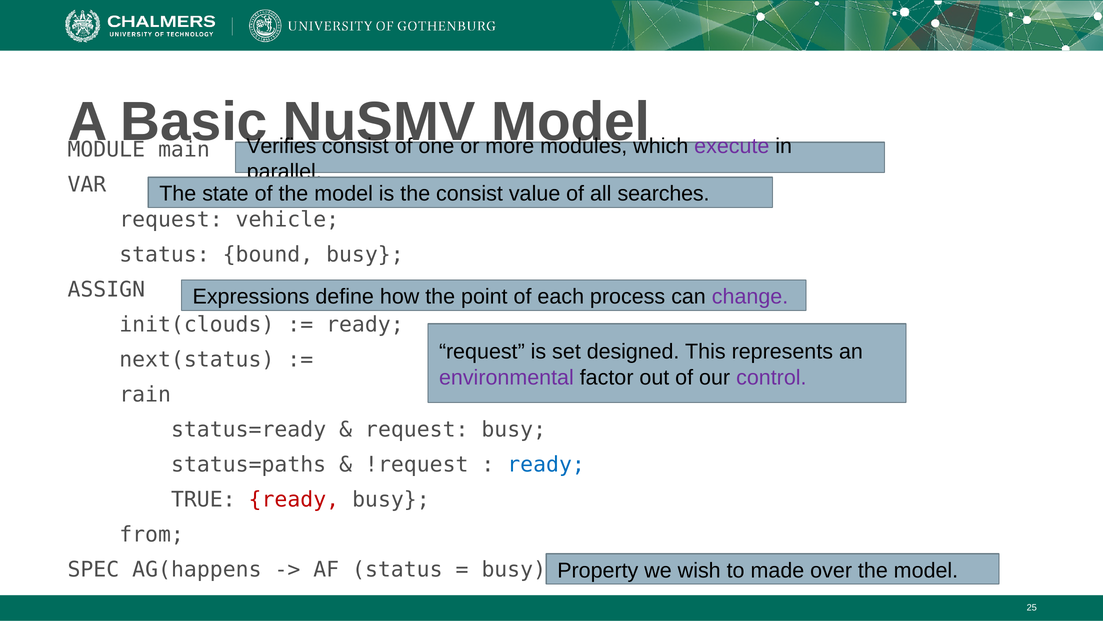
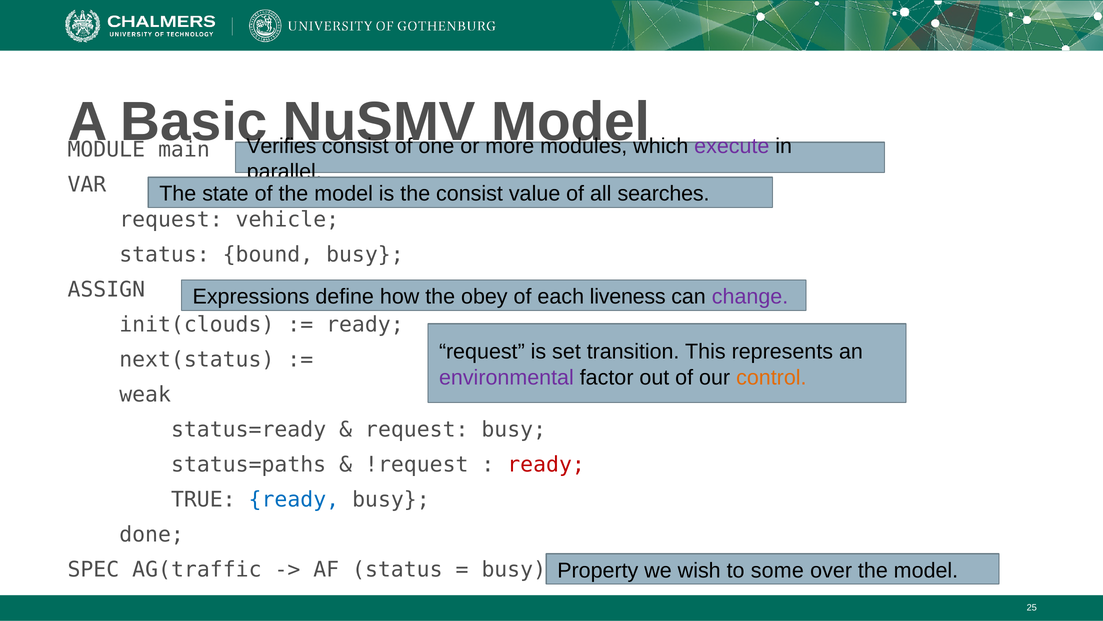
point: point -> obey
process: process -> liveness
designed: designed -> transition
control colour: purple -> orange
rain: rain -> weak
ready at (546, 464) colour: blue -> red
ready at (294, 499) colour: red -> blue
from: from -> done
AG(happens: AG(happens -> AG(traffic
made: made -> some
